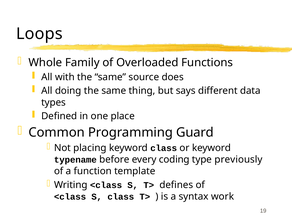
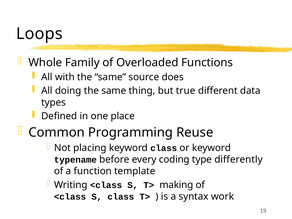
says: says -> true
Guard: Guard -> Reuse
previously: previously -> differently
defines: defines -> making
